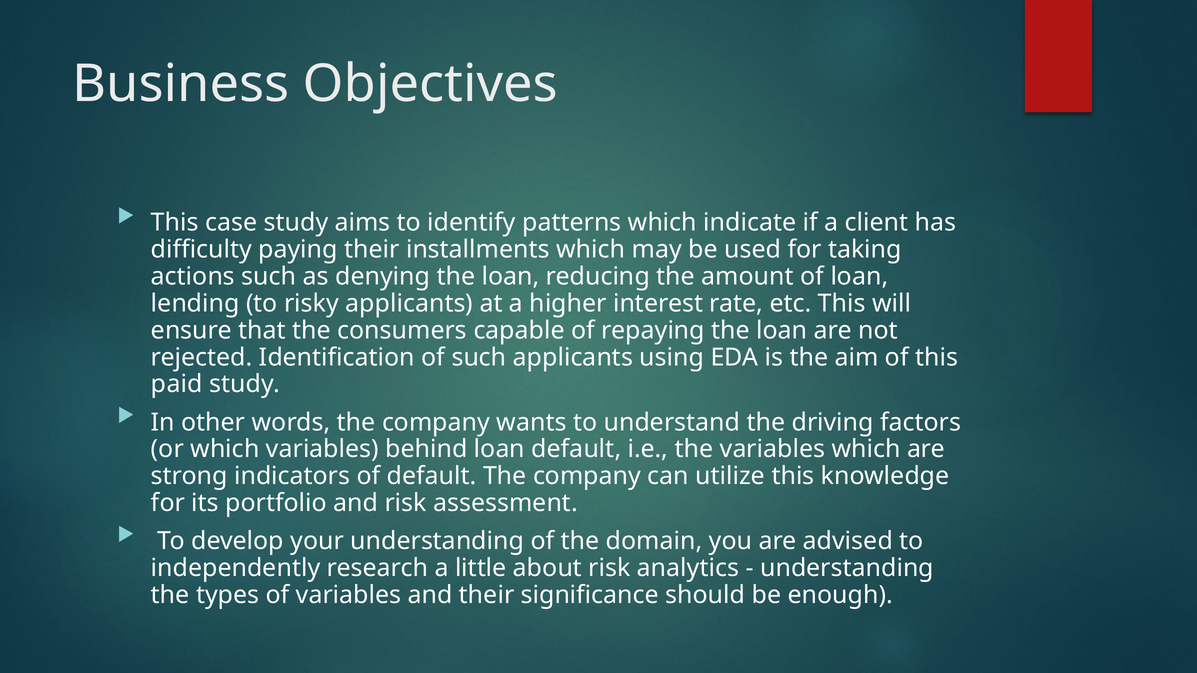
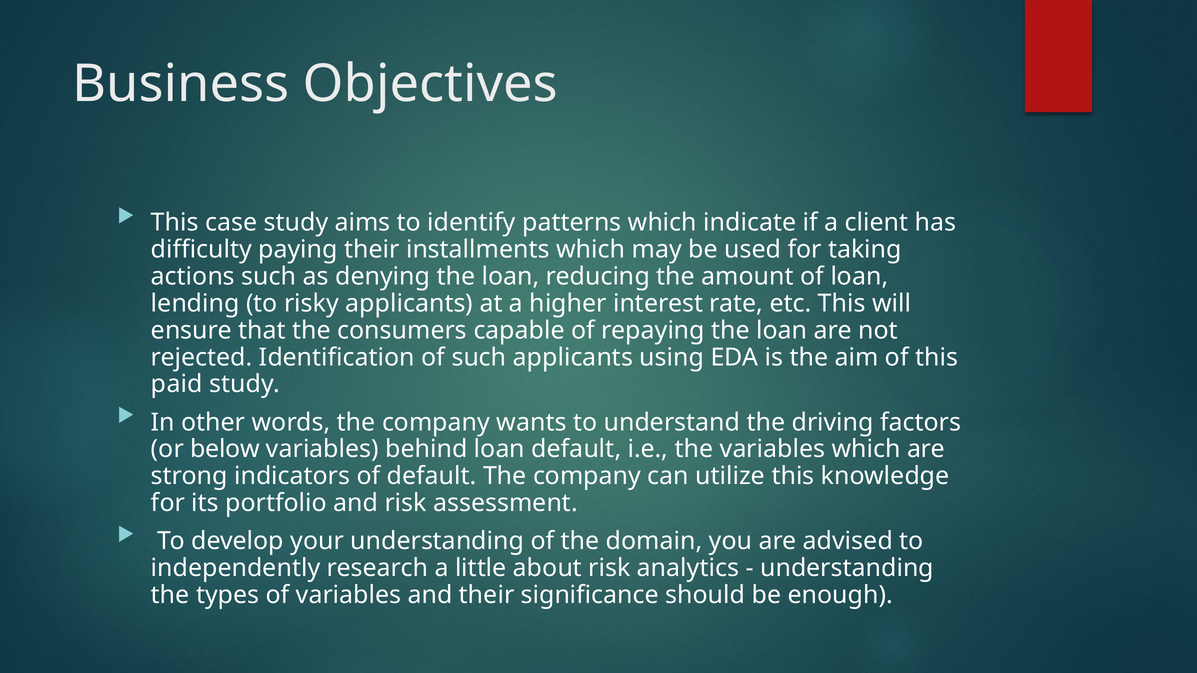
or which: which -> below
